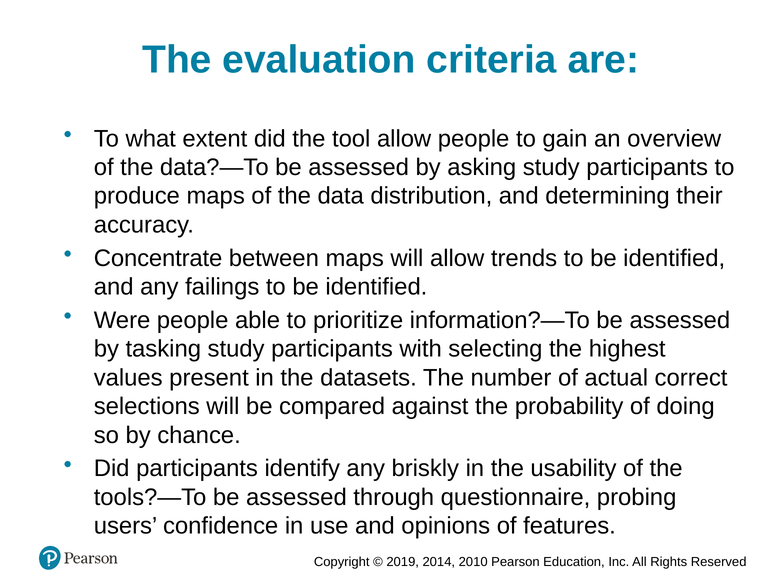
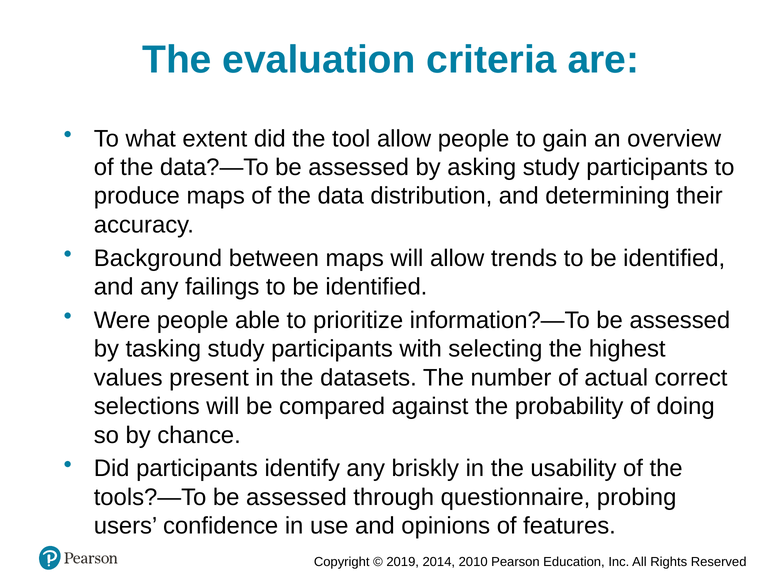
Concentrate: Concentrate -> Background
